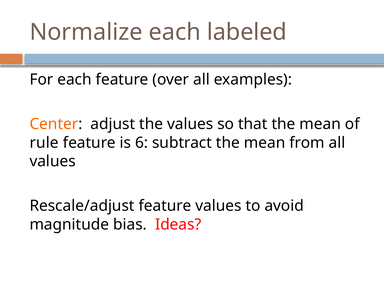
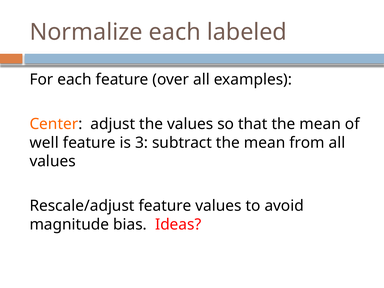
rule: rule -> well
6: 6 -> 3
